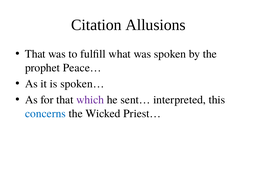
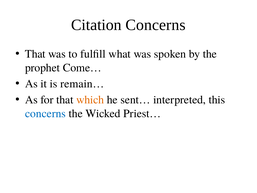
Citation Allusions: Allusions -> Concerns
Peace…: Peace… -> Come…
spoken…: spoken… -> remain…
which colour: purple -> orange
